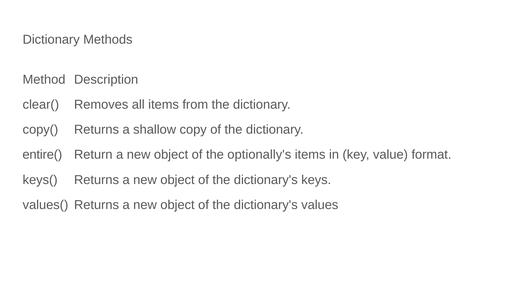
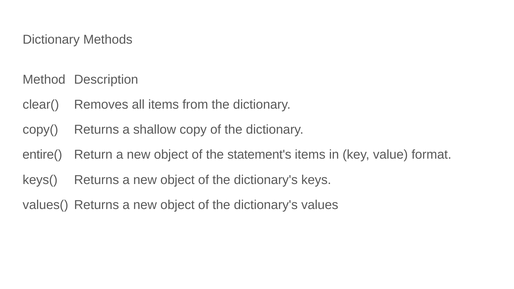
optionally's: optionally's -> statement's
